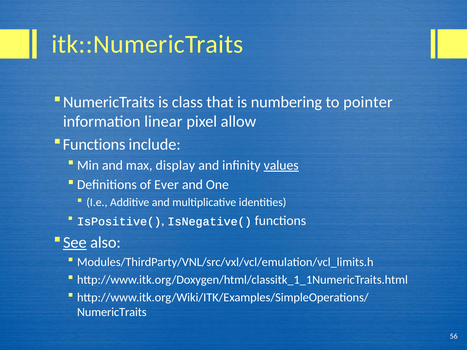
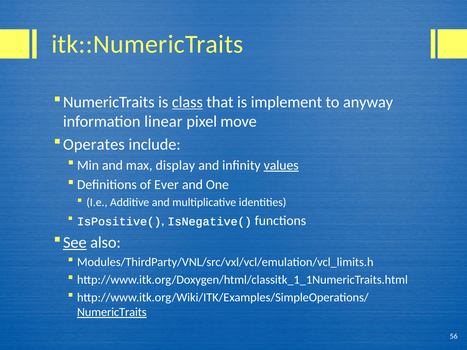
class underline: none -> present
numbering: numbering -> implement
pointer: pointer -> anyway
allow: allow -> move
Functions at (94, 145): Functions -> Operates
NumericTraits at (112, 312) underline: none -> present
